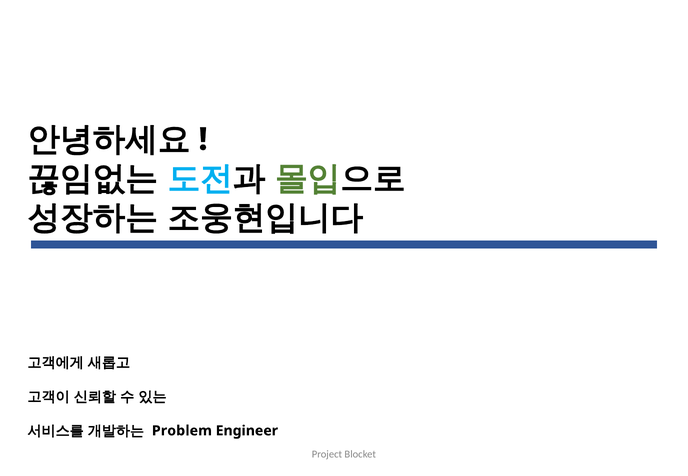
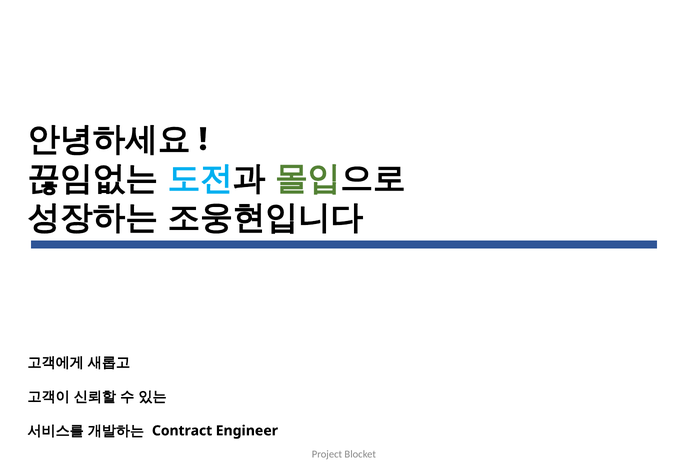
Problem: Problem -> Contract
